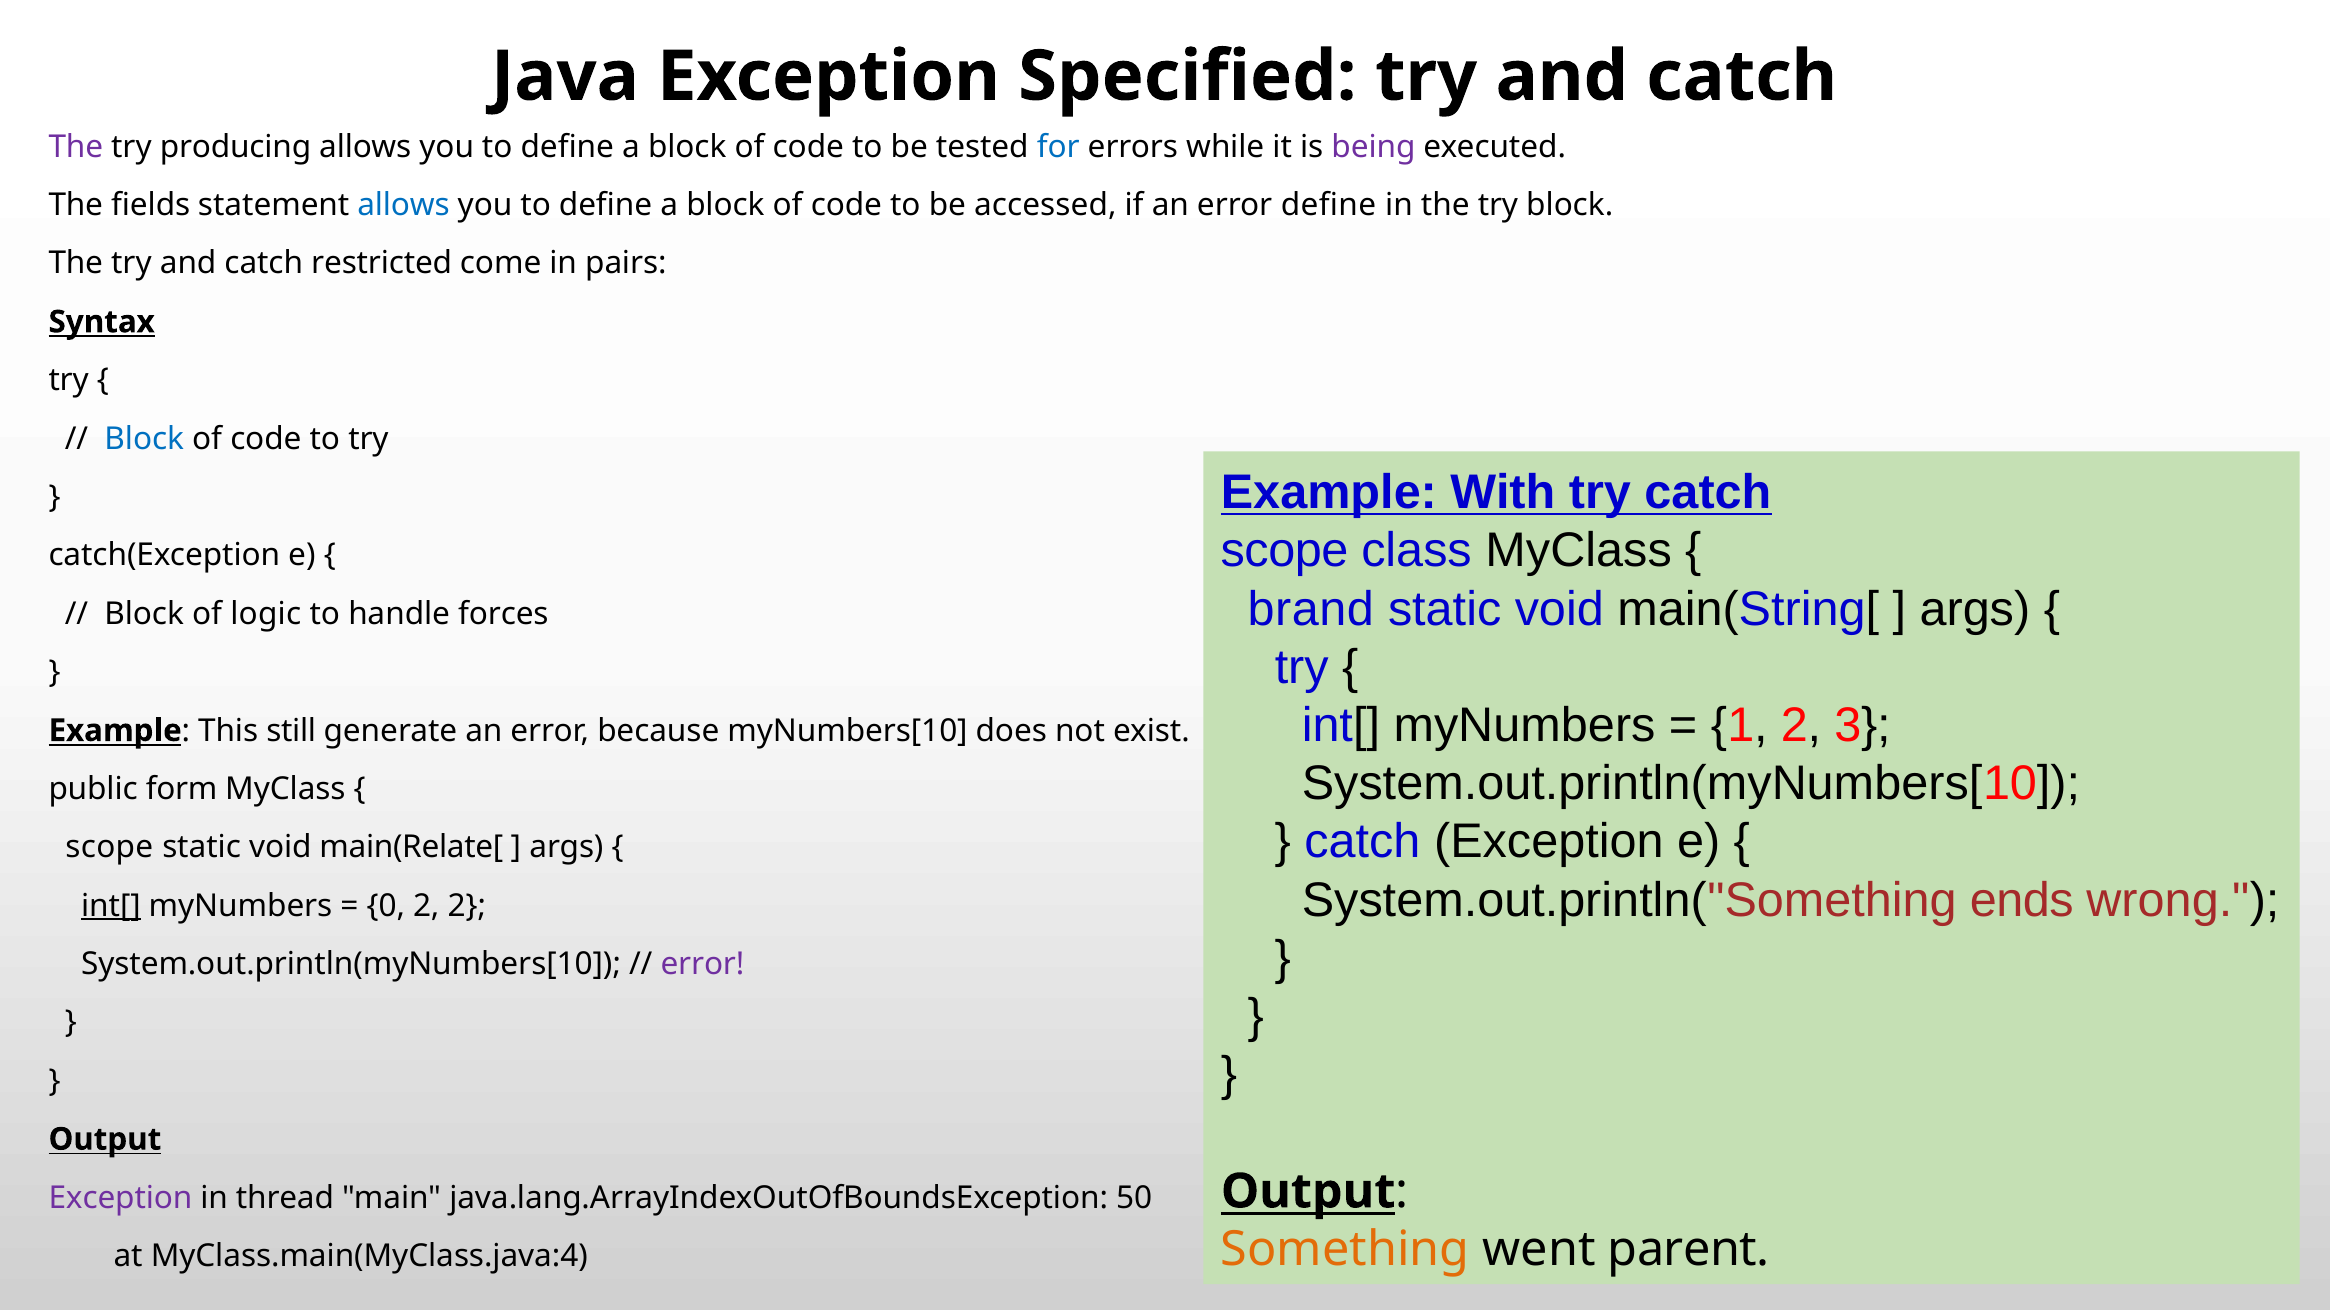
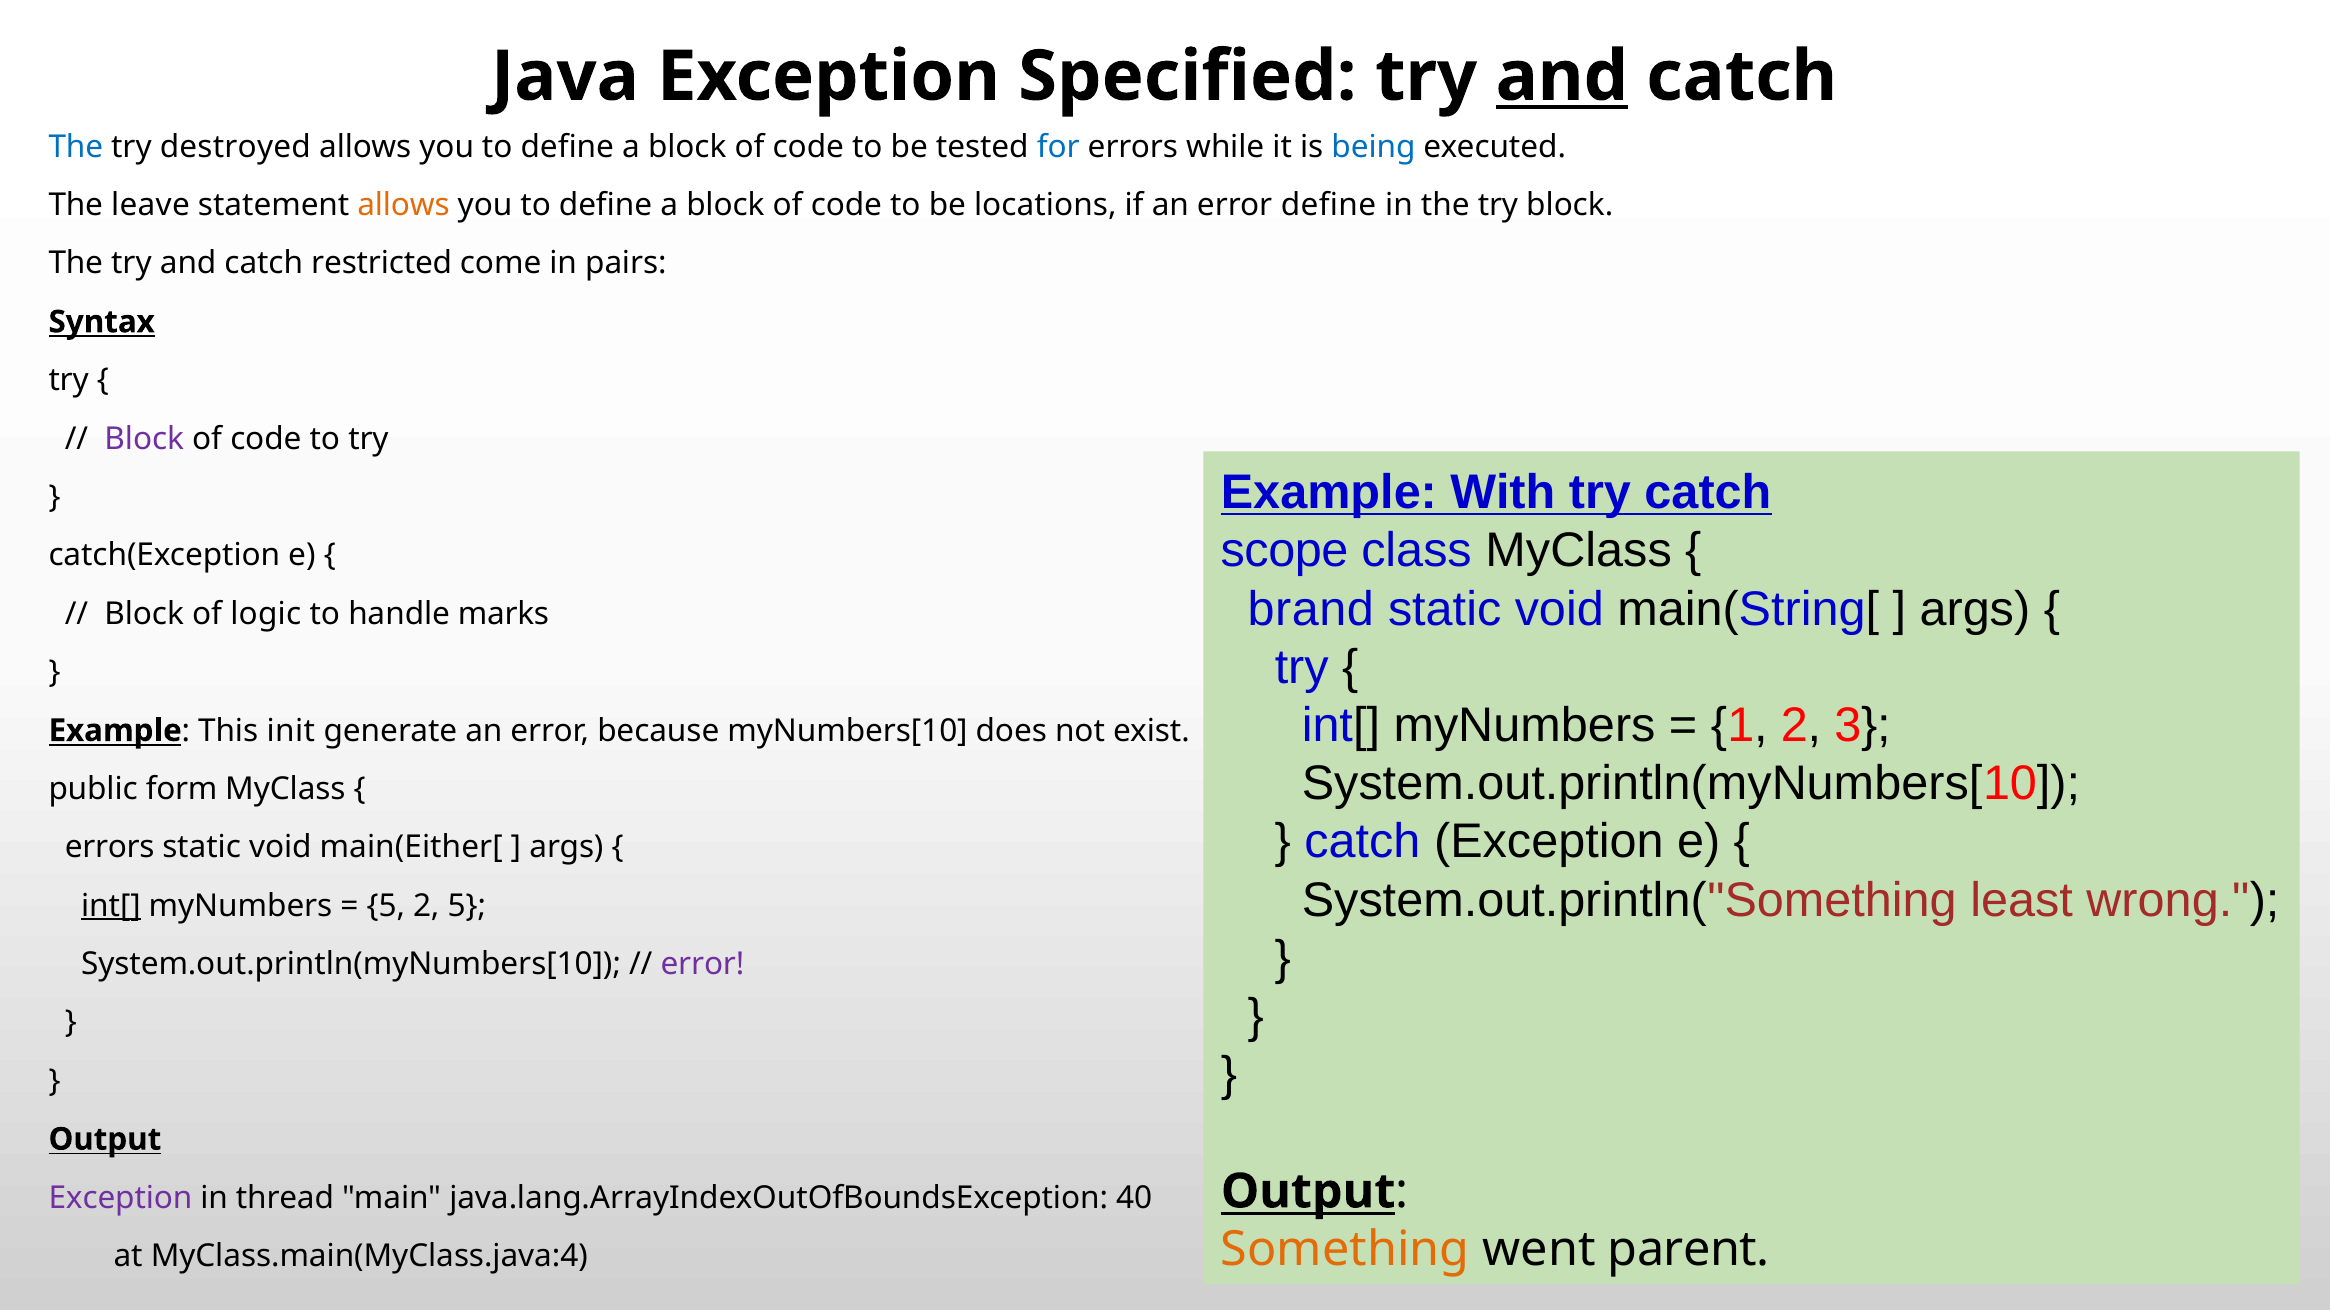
and at (1562, 77) underline: none -> present
The at (76, 147) colour: purple -> blue
producing: producing -> destroyed
being colour: purple -> blue
fields: fields -> leave
allows at (404, 205) colour: blue -> orange
accessed: accessed -> locations
Block at (144, 439) colour: blue -> purple
forces: forces -> marks
still: still -> init
scope at (109, 848): scope -> errors
main(Relate[: main(Relate[ -> main(Either[
ends: ends -> least
0 at (386, 906): 0 -> 5
2 2: 2 -> 5
50: 50 -> 40
